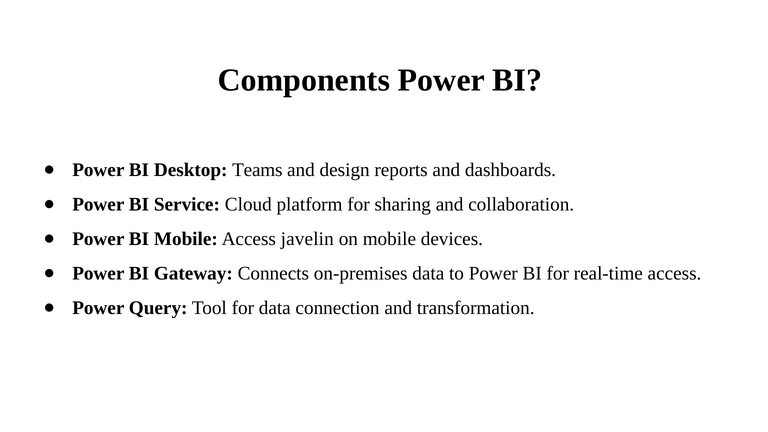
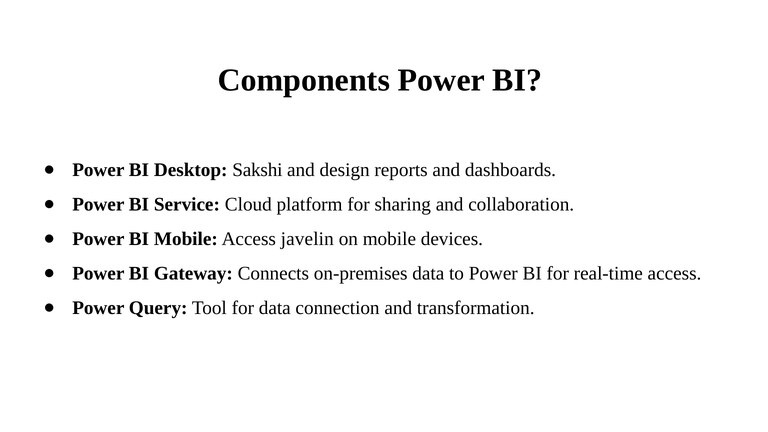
Teams: Teams -> Sakshi
